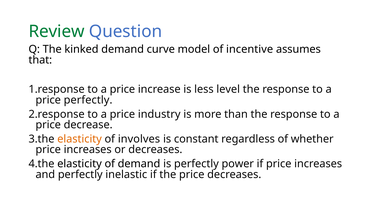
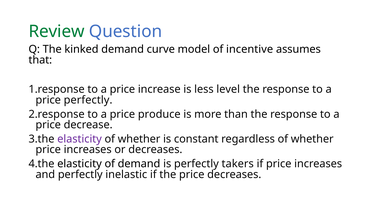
industry: industry -> produce
elasticity at (80, 139) colour: orange -> purple
involves at (139, 139): involves -> whether
power: power -> takers
